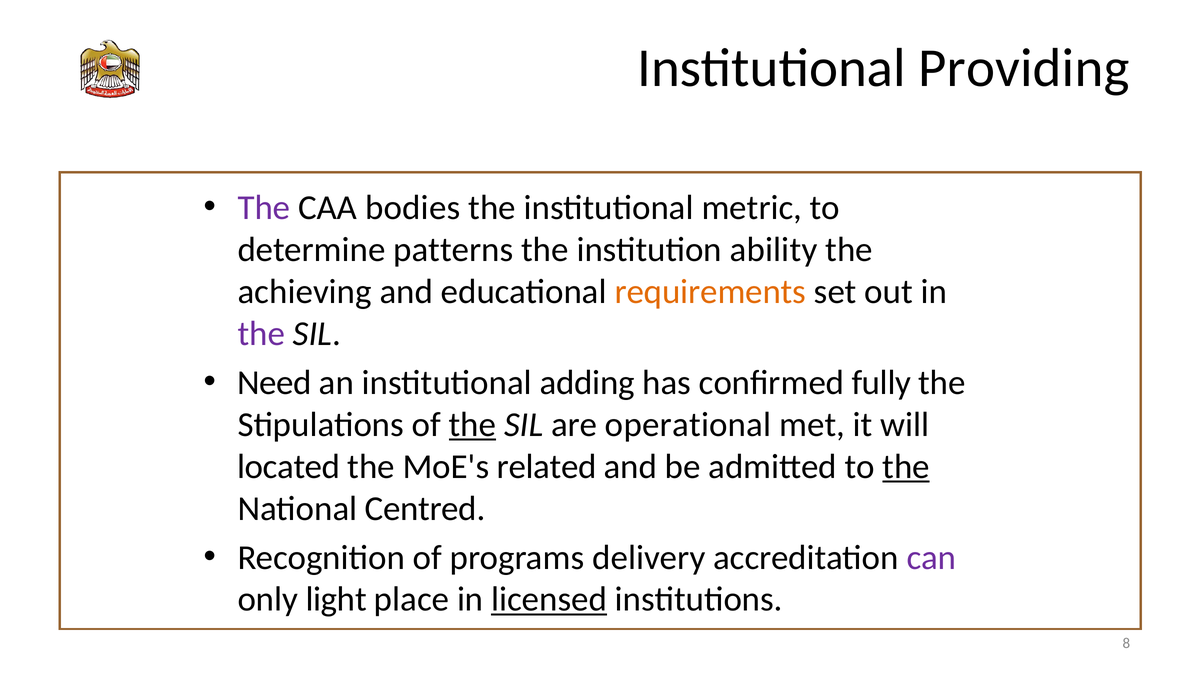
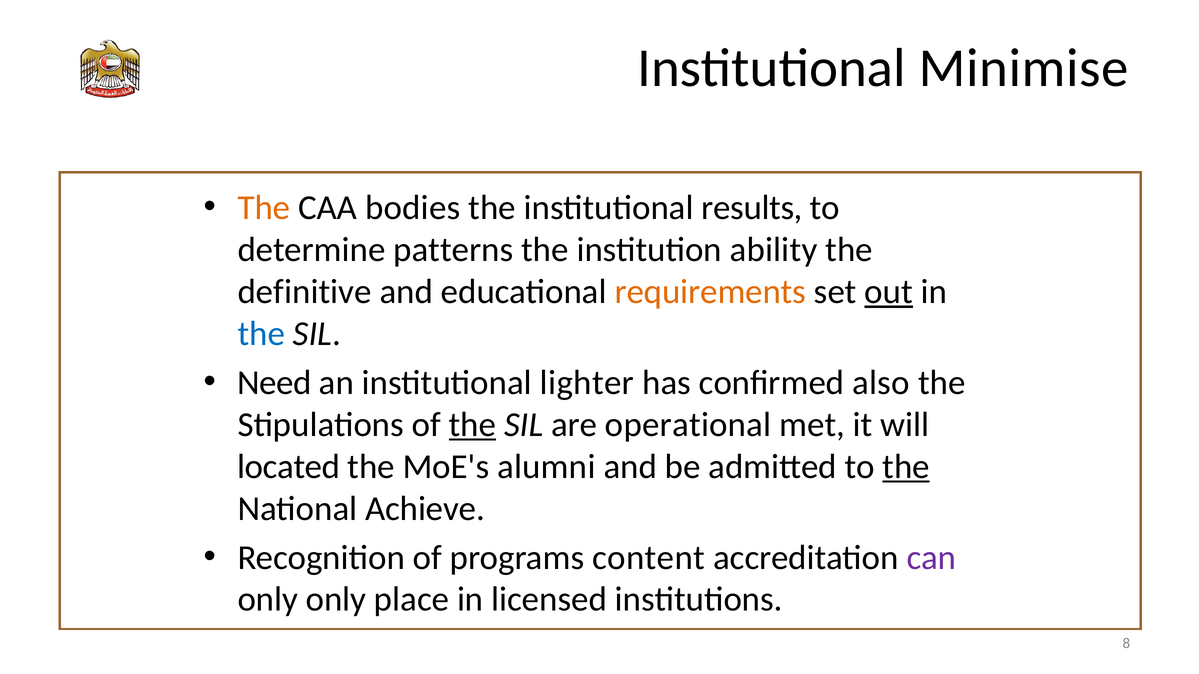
Providing: Providing -> Minimise
The at (264, 208) colour: purple -> orange
metric: metric -> results
achieving: achieving -> definitive
out underline: none -> present
the at (261, 334) colour: purple -> blue
adding: adding -> lighter
fully: fully -> also
related: related -> alumni
Centred: Centred -> Achieve
delivery: delivery -> content
only light: light -> only
licensed underline: present -> none
